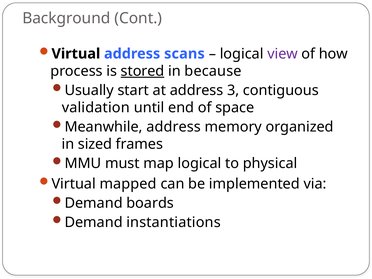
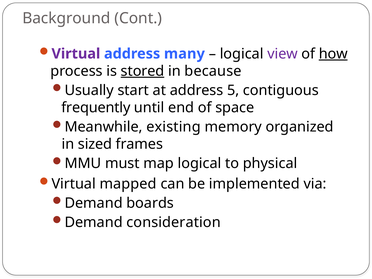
Virtual at (76, 54) colour: black -> purple
scans: scans -> many
how underline: none -> present
3: 3 -> 5
validation: validation -> frequently
Meanwhile address: address -> existing
instantiations: instantiations -> consideration
